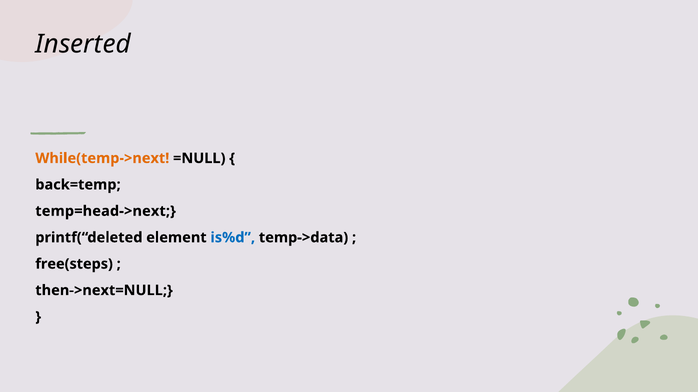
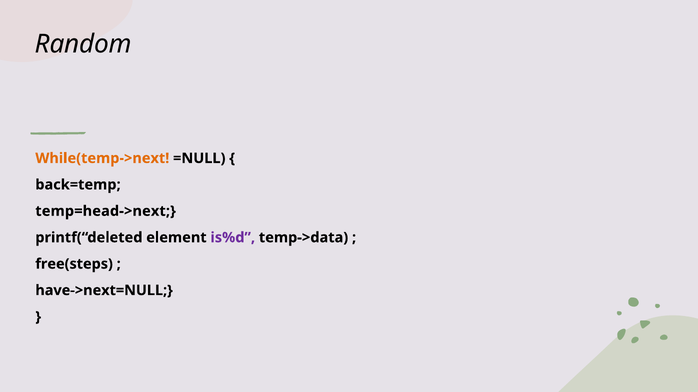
Inserted: Inserted -> Random
is%d colour: blue -> purple
then->next=NULL: then->next=NULL -> have->next=NULL
